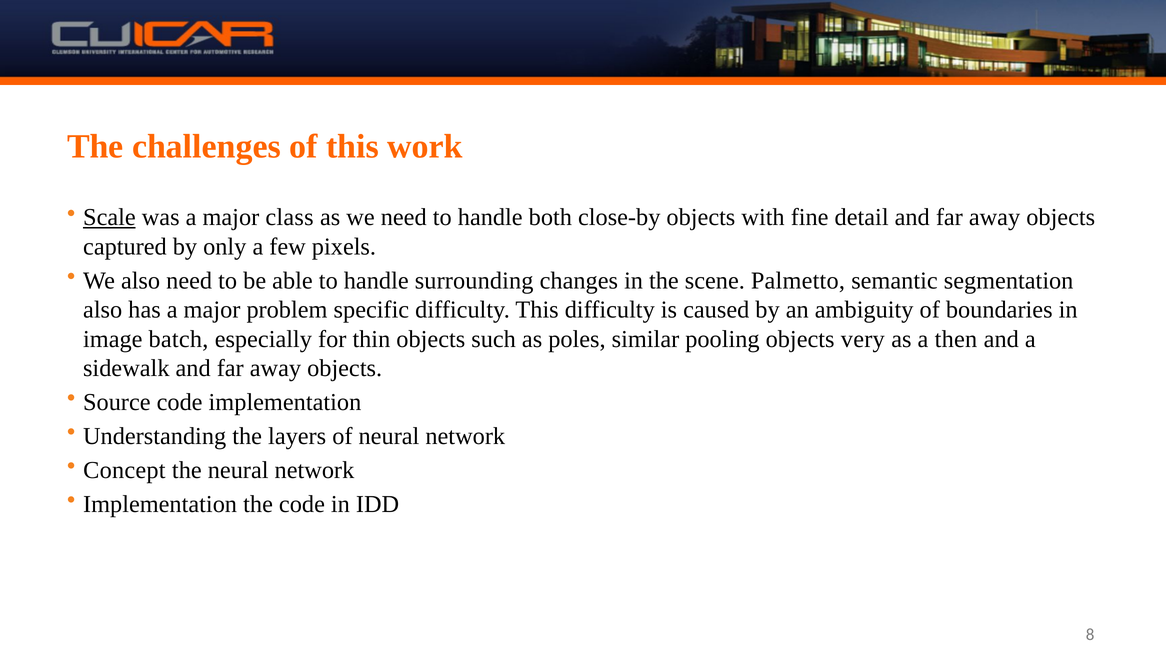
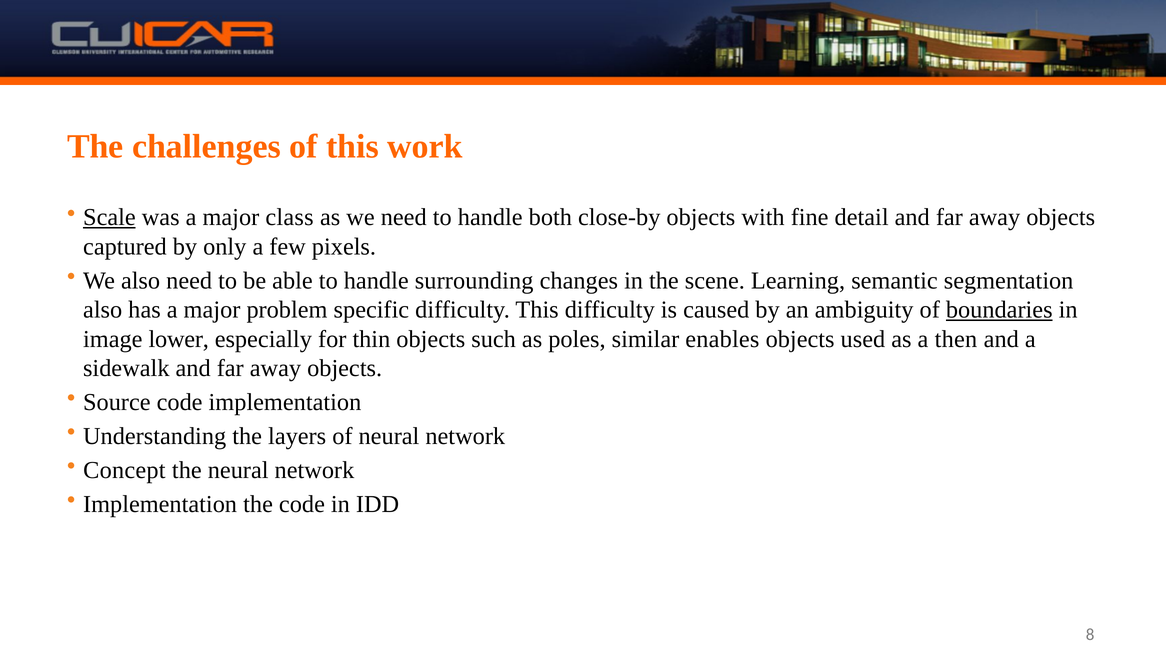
Palmetto: Palmetto -> Learning
boundaries underline: none -> present
batch: batch -> lower
pooling: pooling -> enables
very: very -> used
